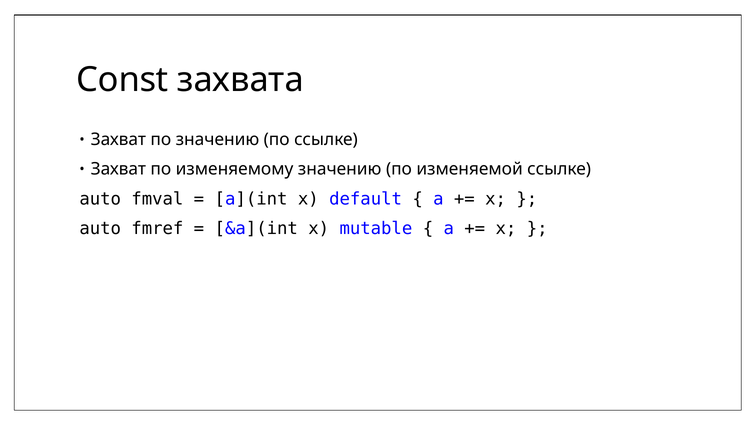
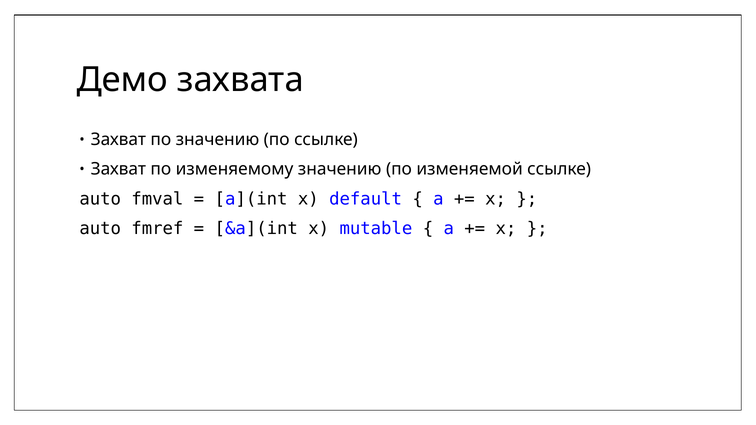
Const: Const -> Демо
